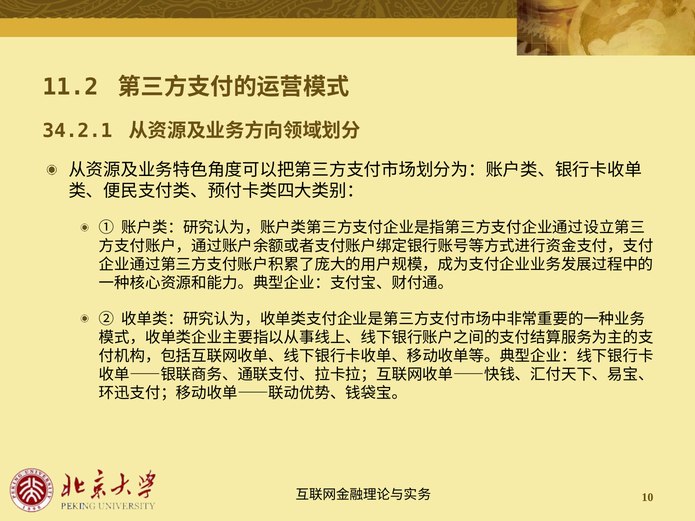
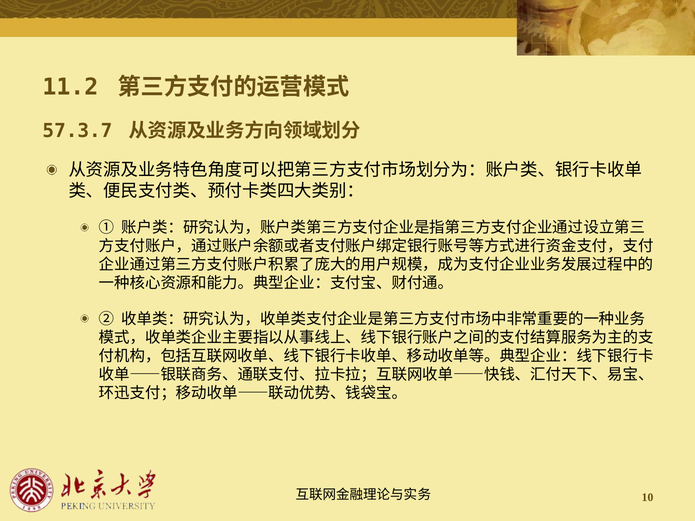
34.2.1: 34.2.1 -> 57.3.7
